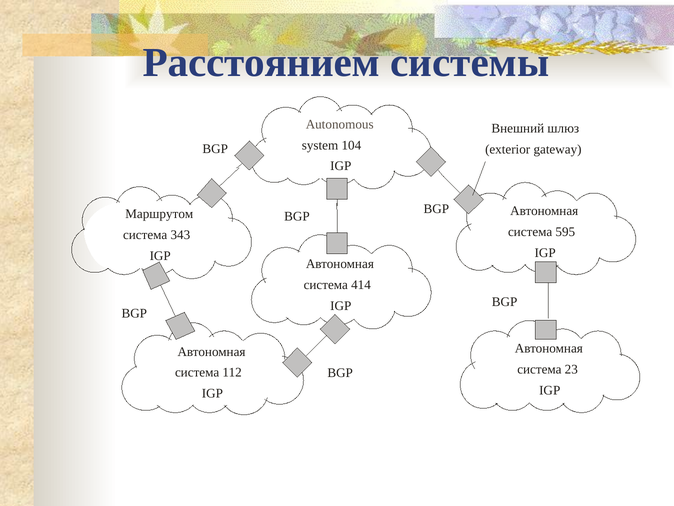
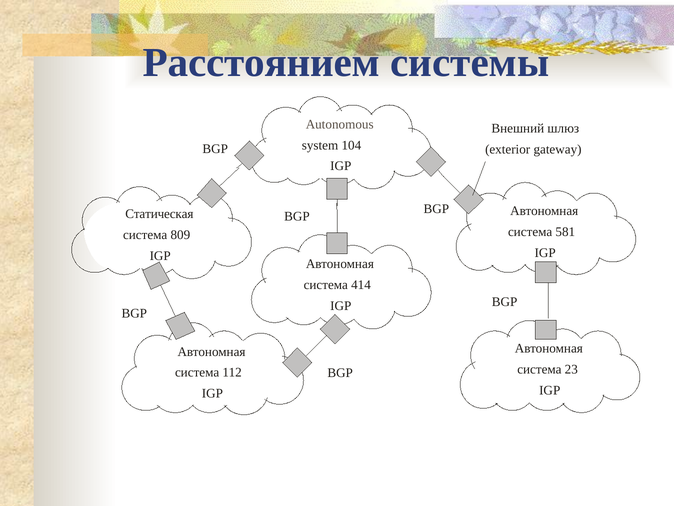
Маршрутом: Маршрутом -> Статическая
595: 595 -> 581
343: 343 -> 809
